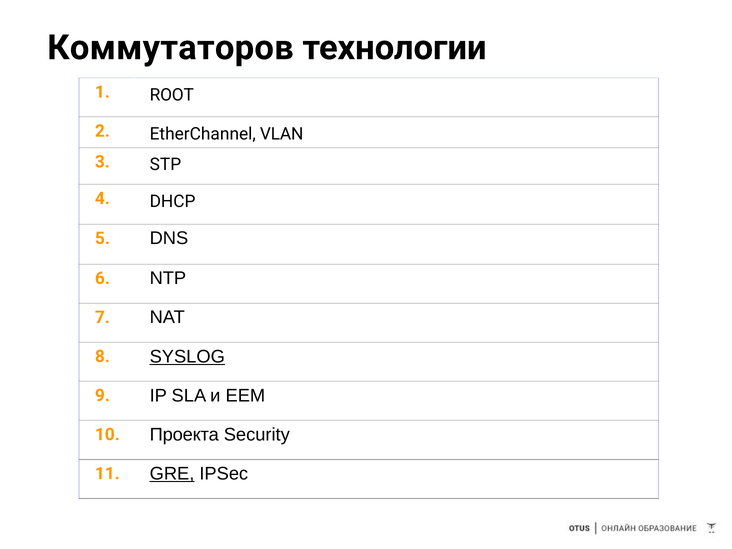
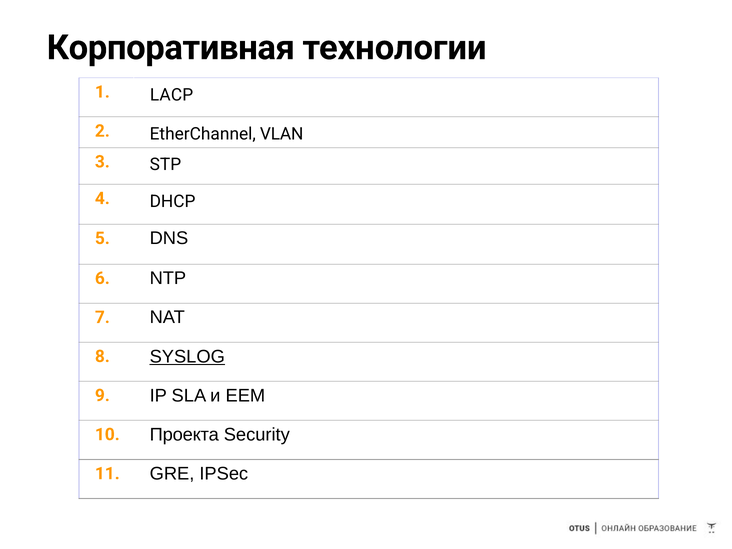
Коммутаторов: Коммутаторов -> Корпоративная
ROOT: ROOT -> LACP
GRE underline: present -> none
